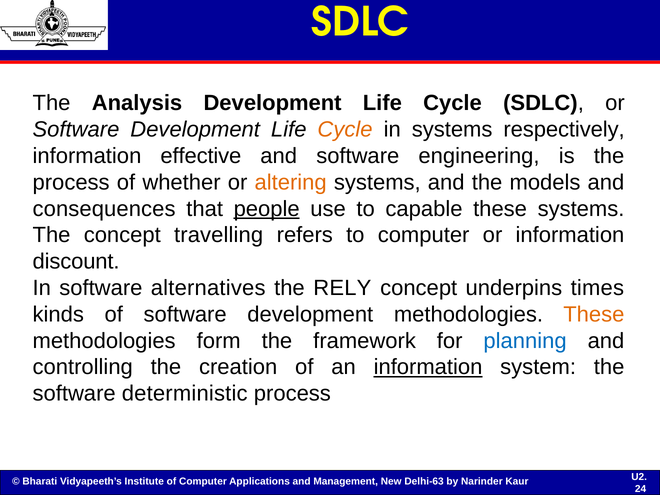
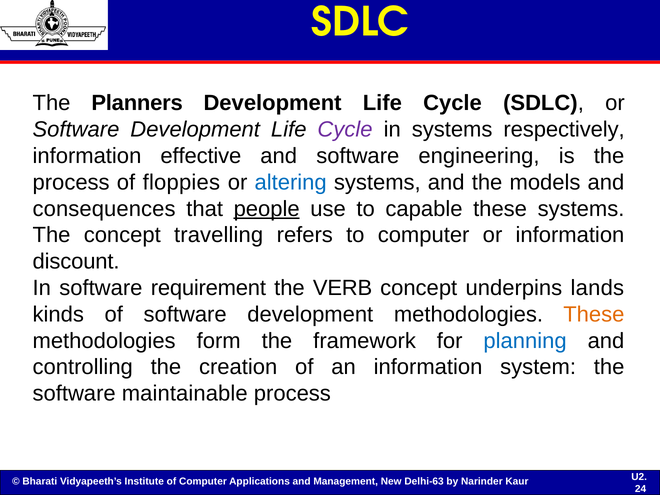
Analysis: Analysis -> Planners
Cycle at (345, 130) colour: orange -> purple
whether: whether -> floppies
altering colour: orange -> blue
alternatives: alternatives -> requirement
RELY: RELY -> VERB
times: times -> lands
information at (428, 367) underline: present -> none
deterministic: deterministic -> maintainable
